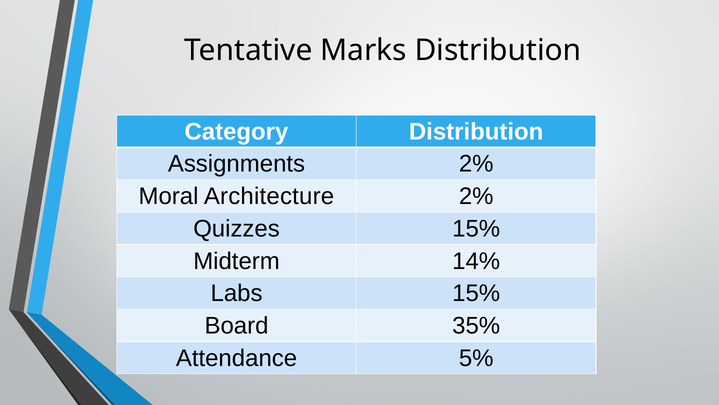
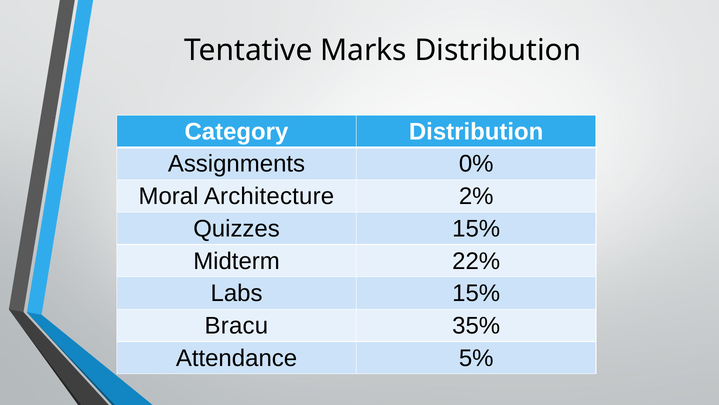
Assignments 2%: 2% -> 0%
14%: 14% -> 22%
Board: Board -> Bracu
